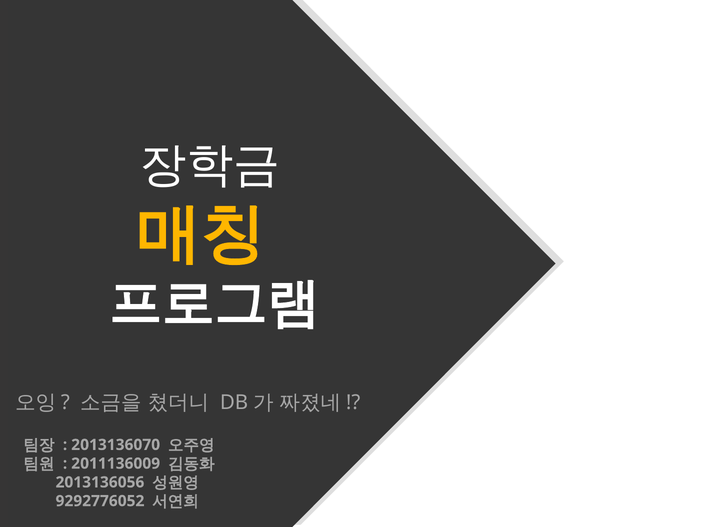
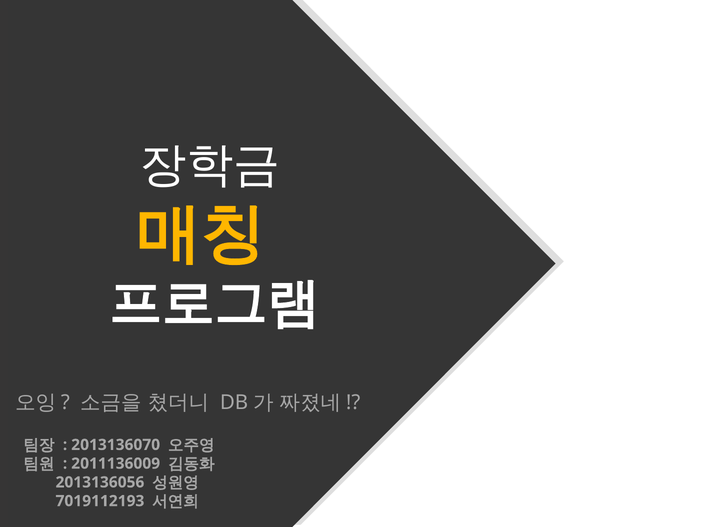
9292776052: 9292776052 -> 7019112193
